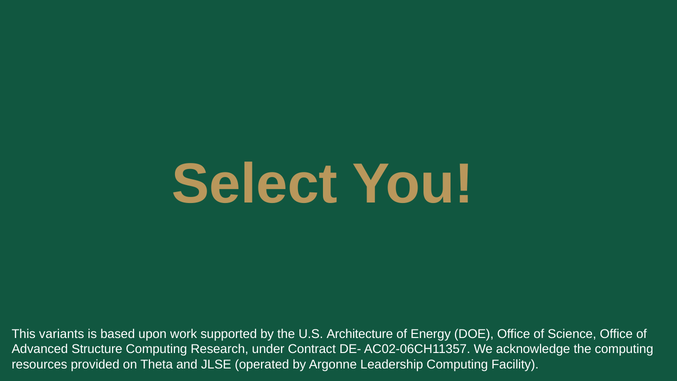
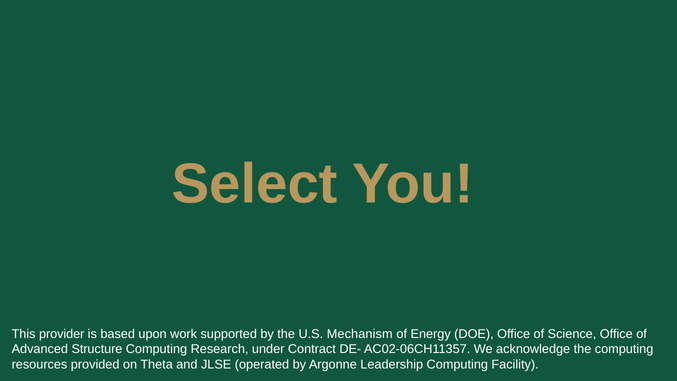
variants: variants -> provider
Architecture: Architecture -> Mechanism
